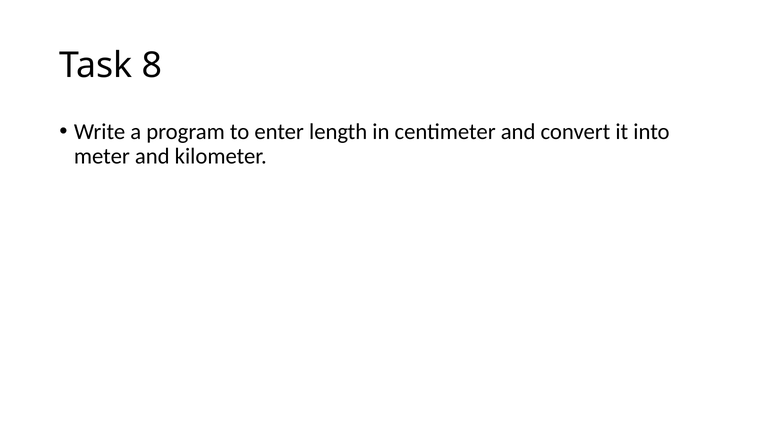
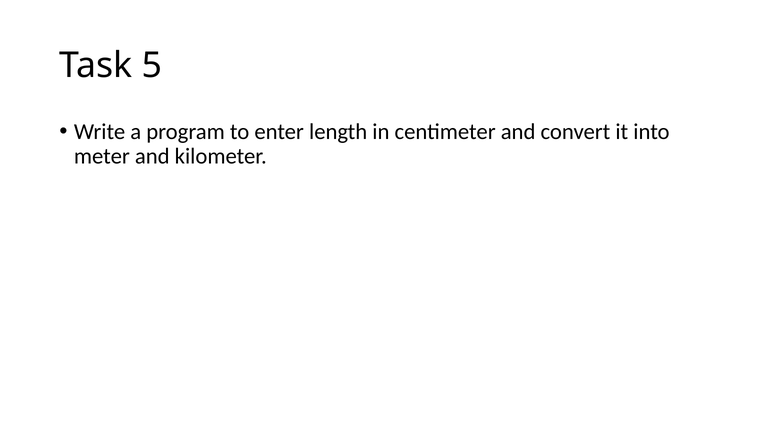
8: 8 -> 5
